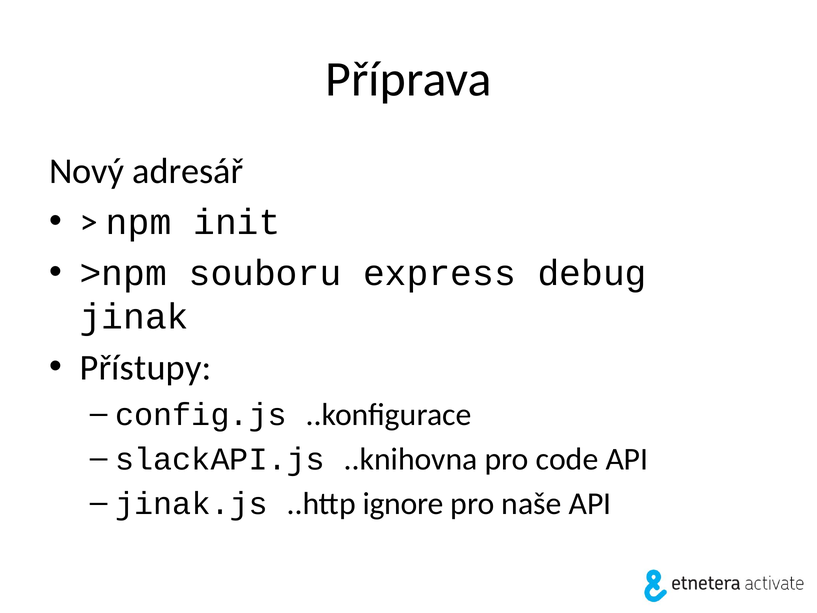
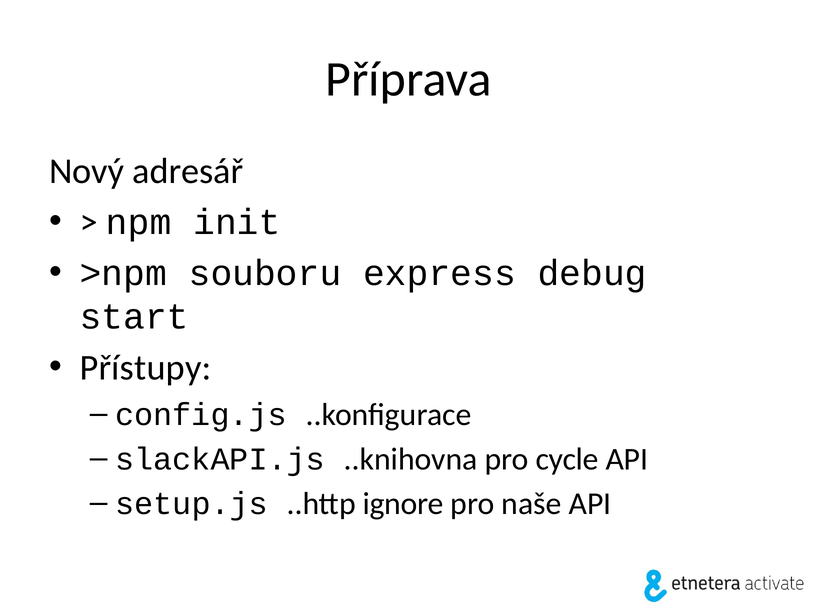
jinak: jinak -> start
code: code -> cycle
jinak.js: jinak.js -> setup.js
